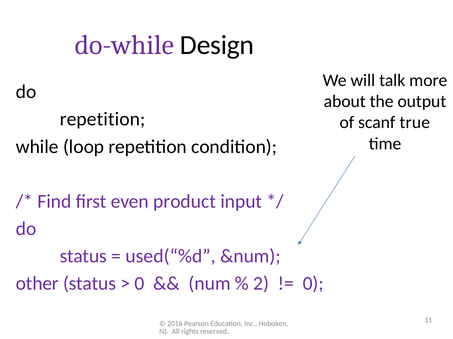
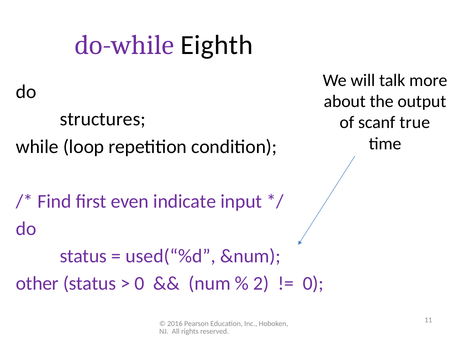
Design: Design -> Eighth
repetition at (103, 119): repetition -> structures
product: product -> indicate
